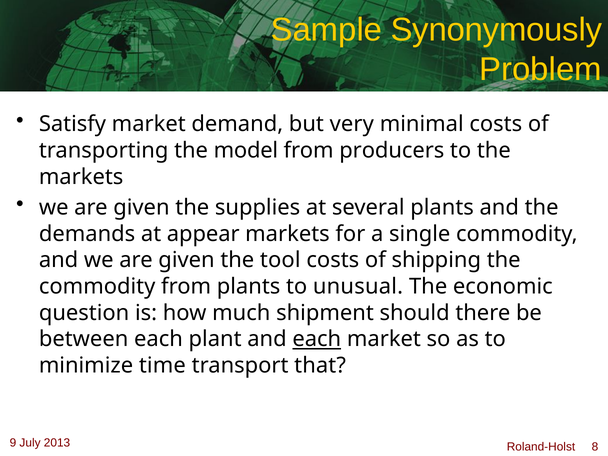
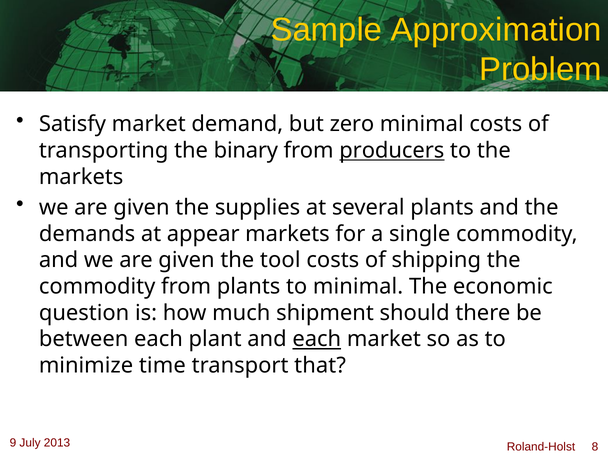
Synonymously: Synonymously -> Approximation
very: very -> zero
model: model -> binary
producers underline: none -> present
to unusual: unusual -> minimal
